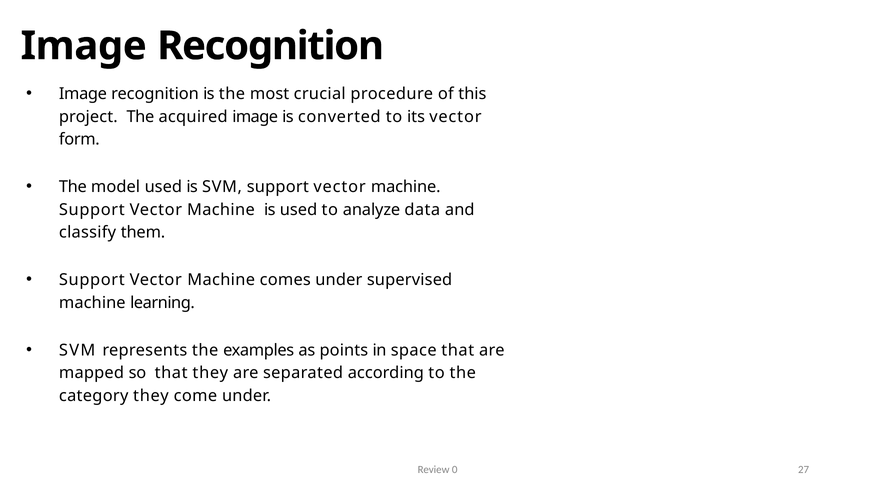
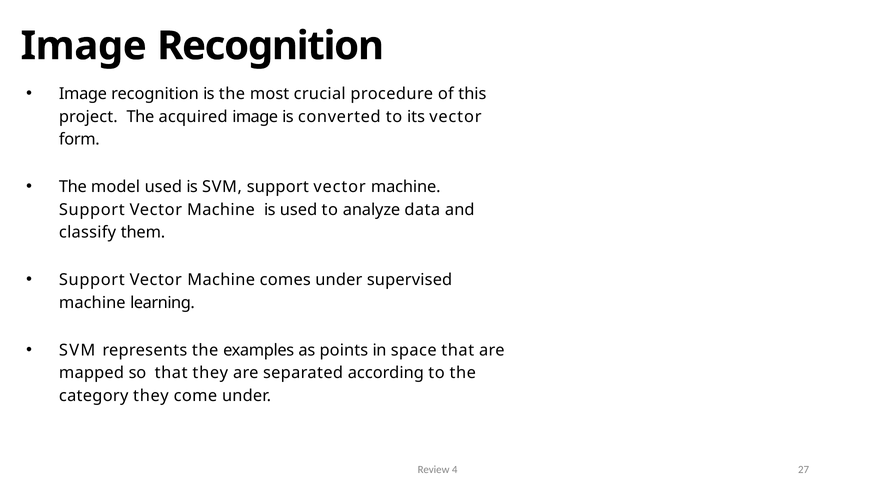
0: 0 -> 4
